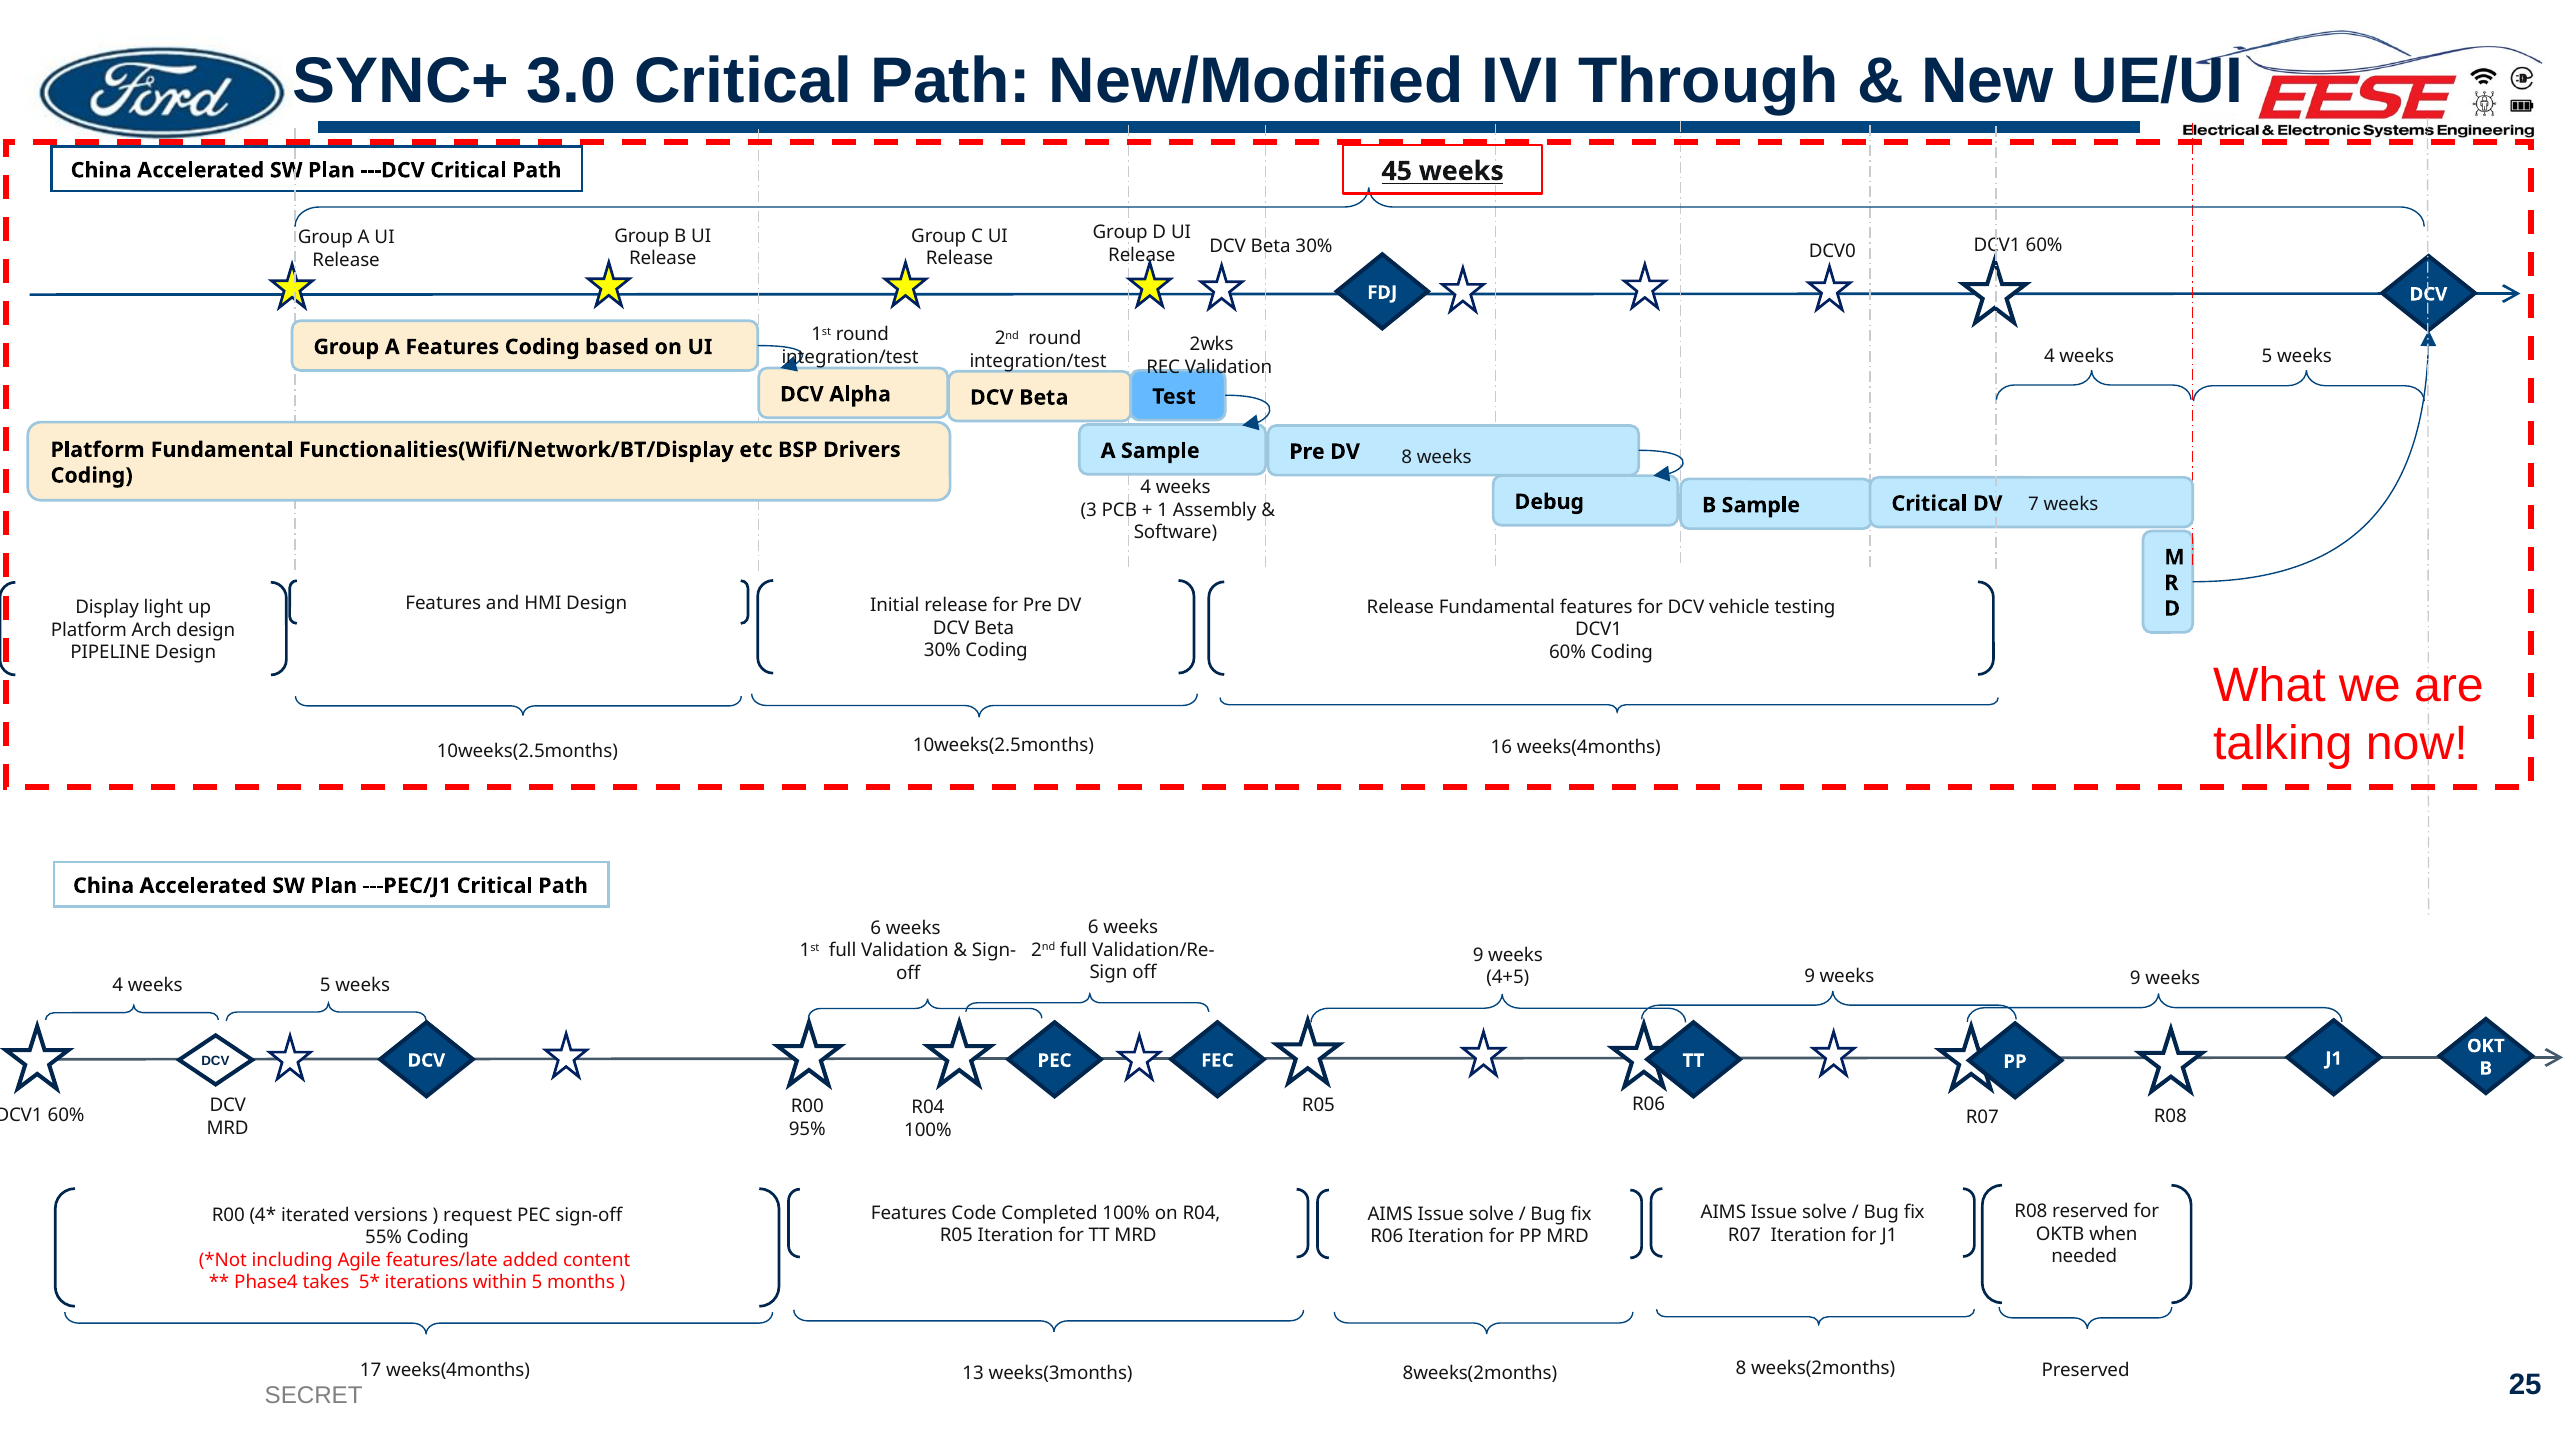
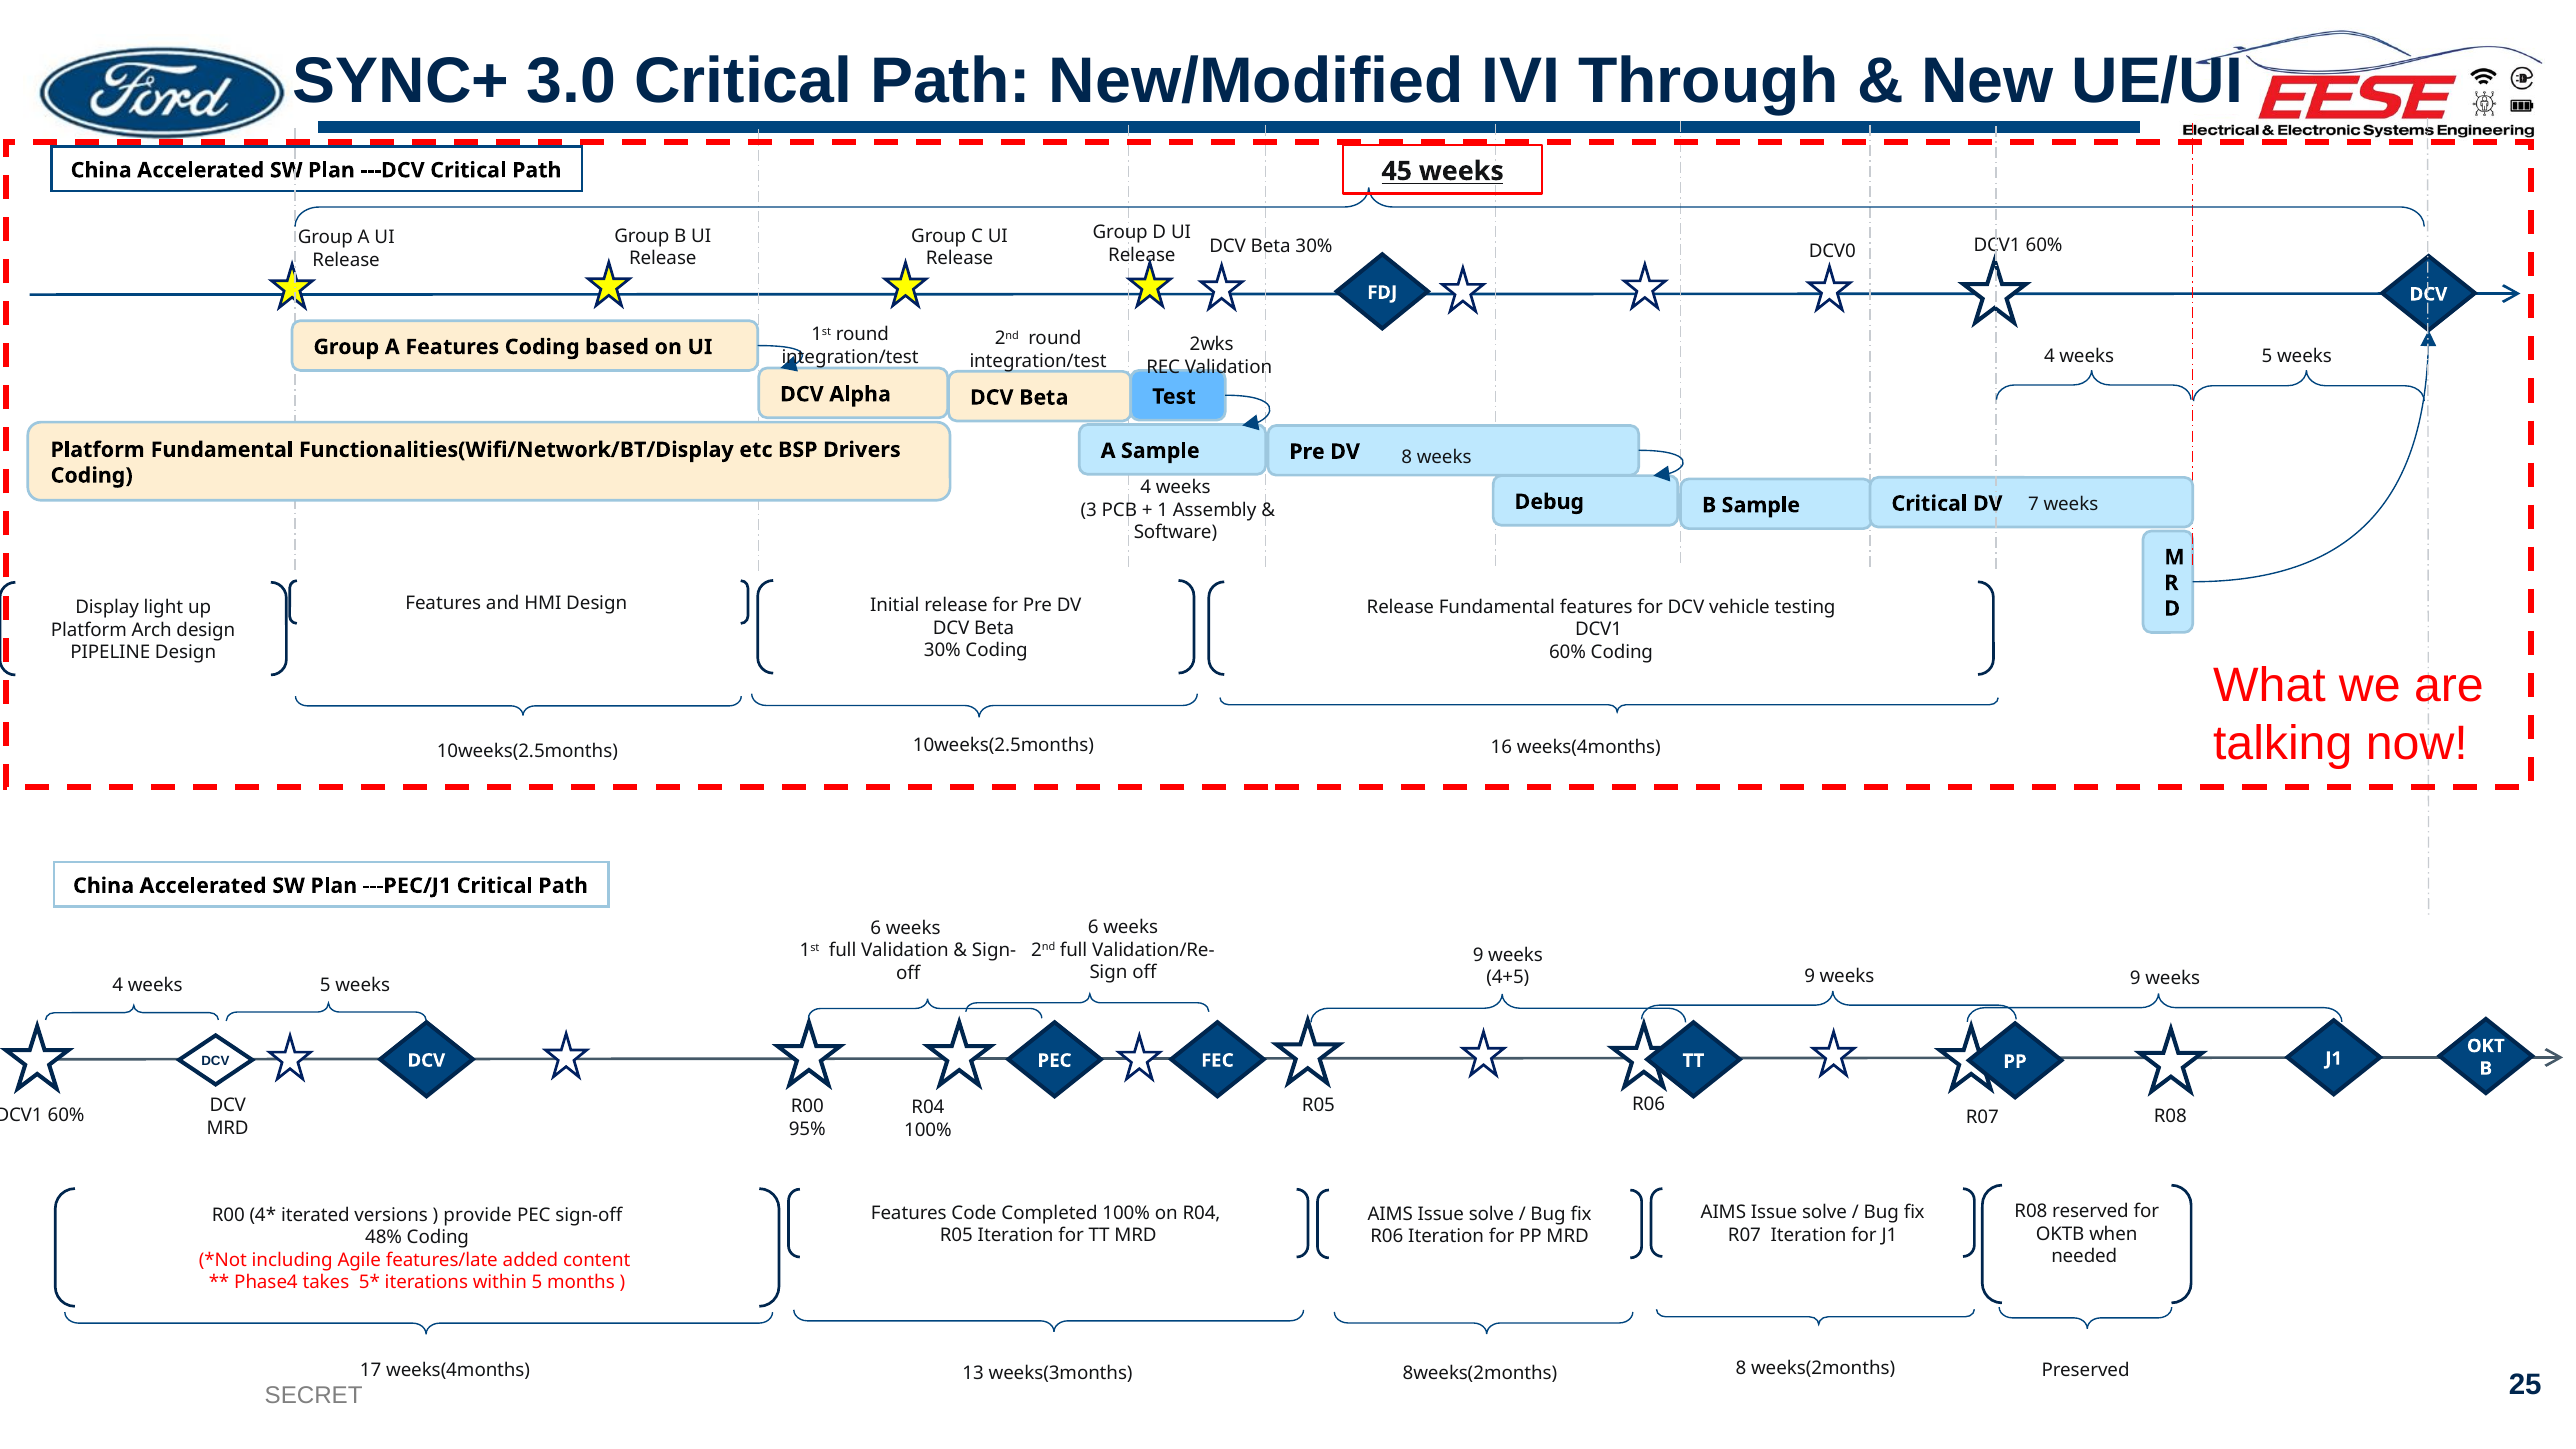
request: request -> provide
55%: 55% -> 48%
